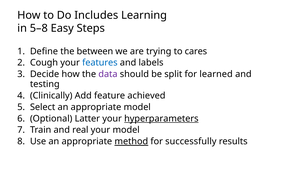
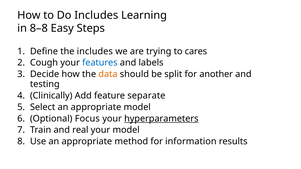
5–8: 5–8 -> 8–8
the between: between -> includes
data colour: purple -> orange
learned: learned -> another
achieved: achieved -> separate
Latter: Latter -> Focus
method underline: present -> none
successfully: successfully -> information
